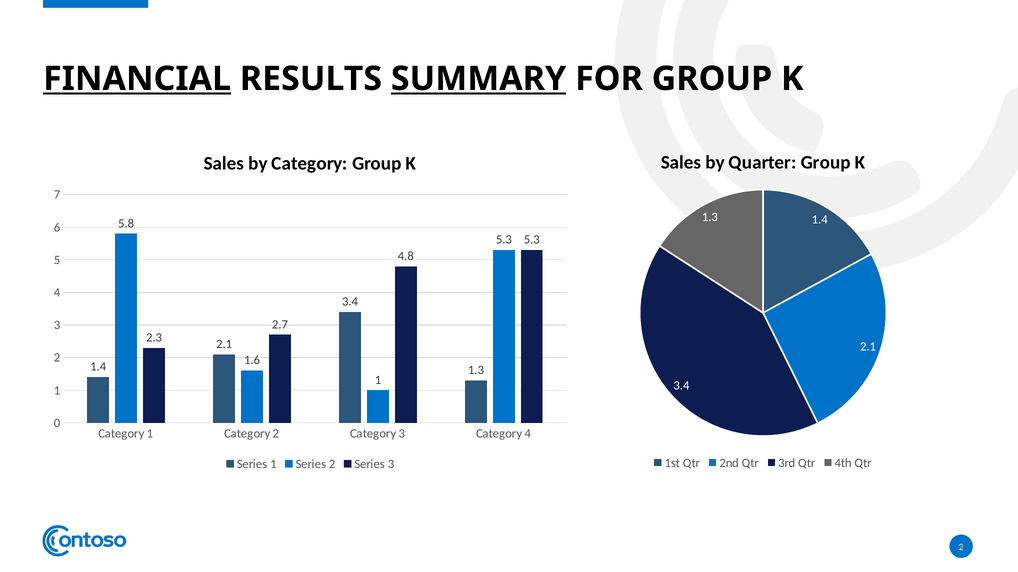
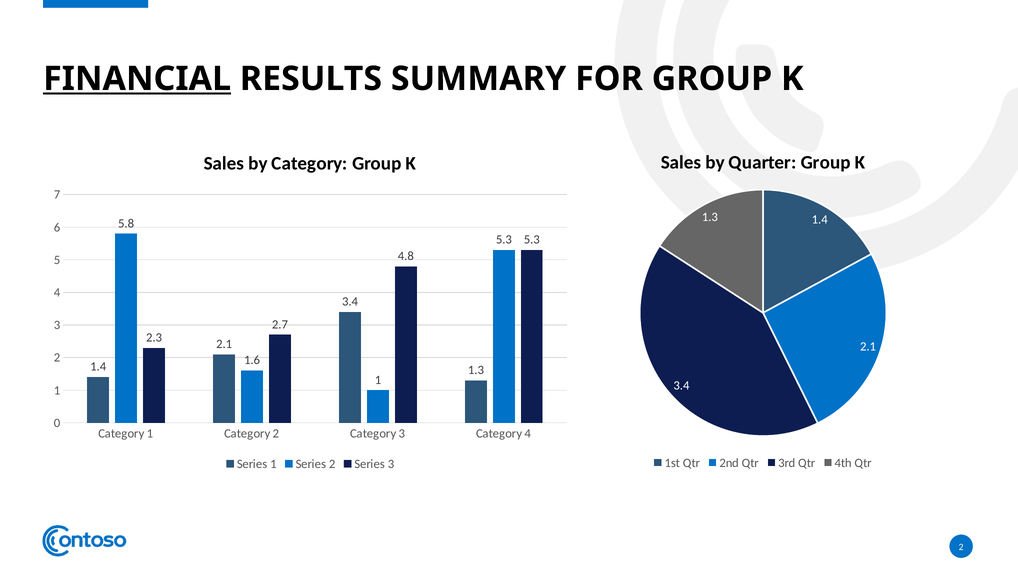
SUMMARY underline: present -> none
